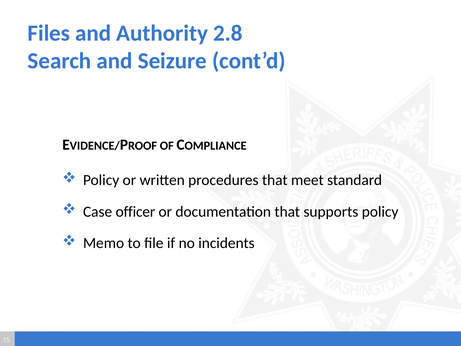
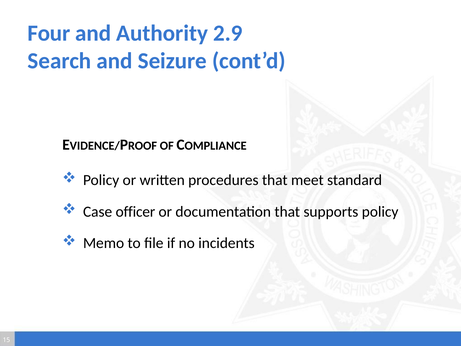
Files: Files -> Four
2.8: 2.8 -> 2.9
